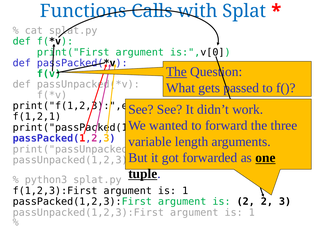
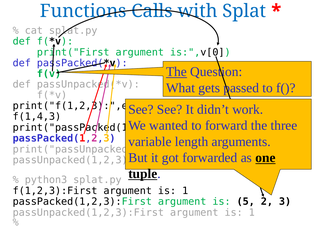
f(1,2,1: f(1,2,1 -> f(1,4,3
is 2: 2 -> 5
